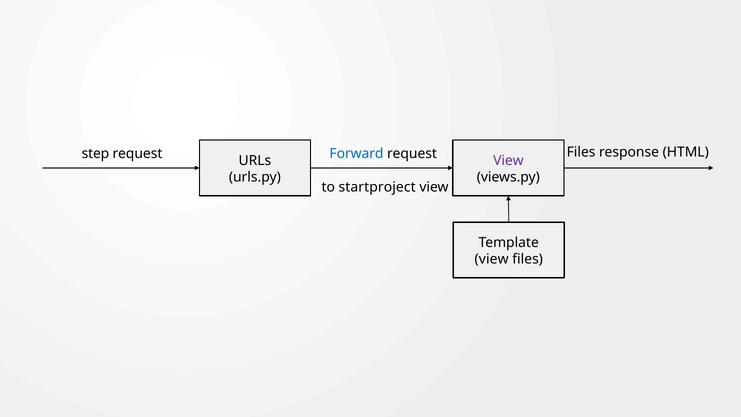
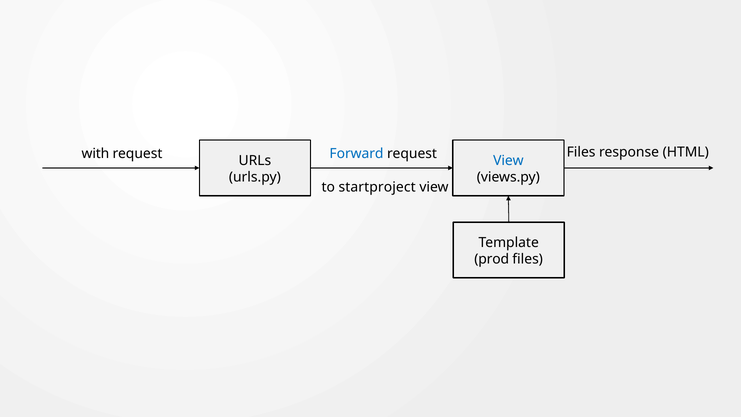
step: step -> with
View at (508, 160) colour: purple -> blue
view at (492, 259): view -> prod
